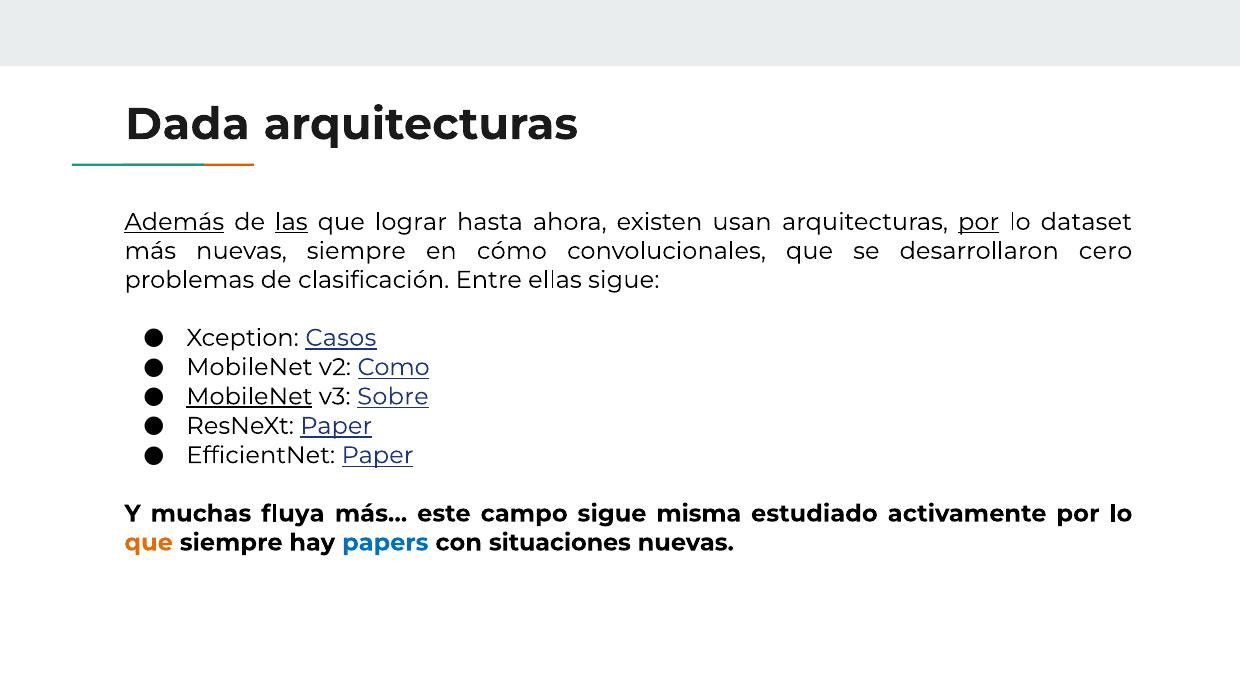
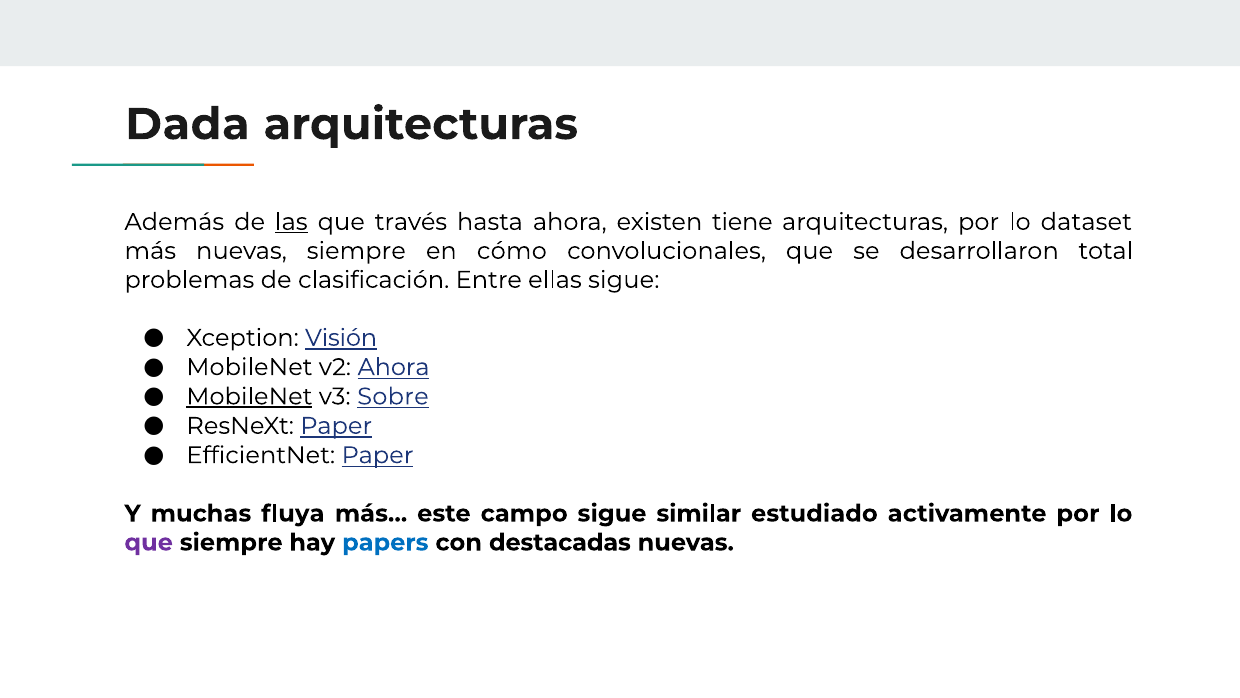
Además underline: present -> none
lograr: lograr -> través
usan: usan -> tiene
por at (979, 222) underline: present -> none
cero: cero -> total
Casos: Casos -> Visión
v2 Como: Como -> Ahora
misma: misma -> similar
que at (149, 542) colour: orange -> purple
situaciones: situaciones -> destacadas
